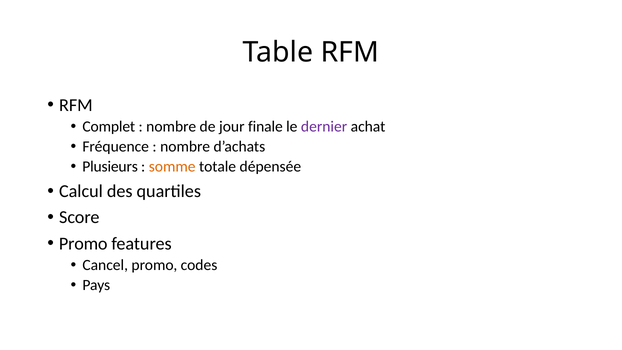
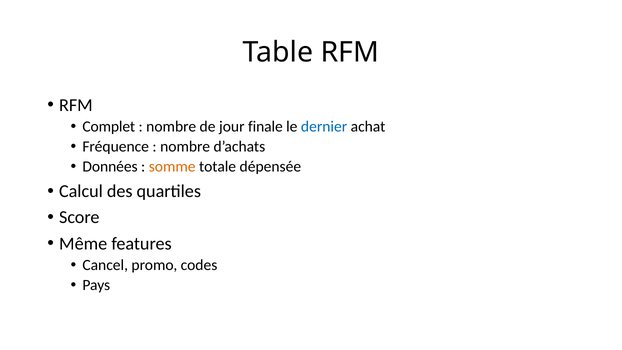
dernier colour: purple -> blue
Plusieurs: Plusieurs -> Données
Promo at (83, 243): Promo -> Même
